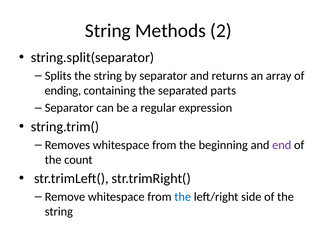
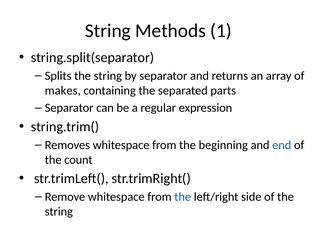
2: 2 -> 1
ending: ending -> makes
end colour: purple -> blue
